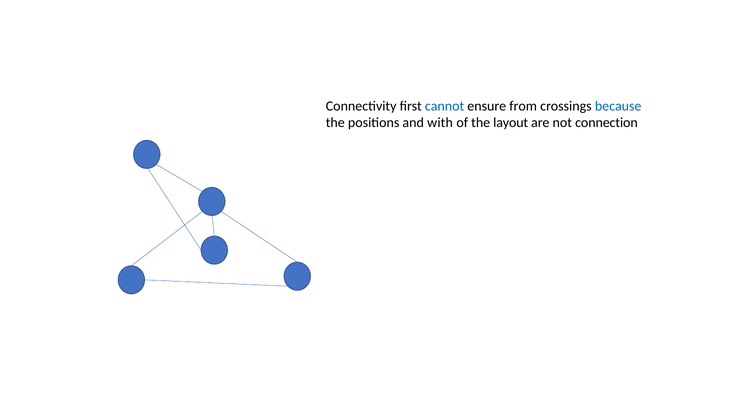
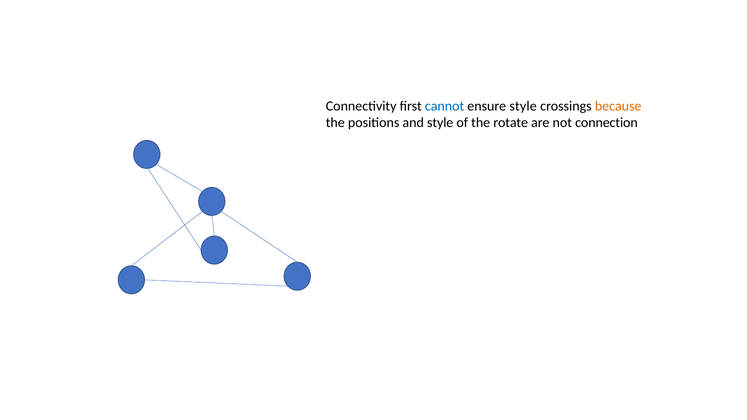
ensure from: from -> style
because colour: blue -> orange
and with: with -> style
layout: layout -> rotate
